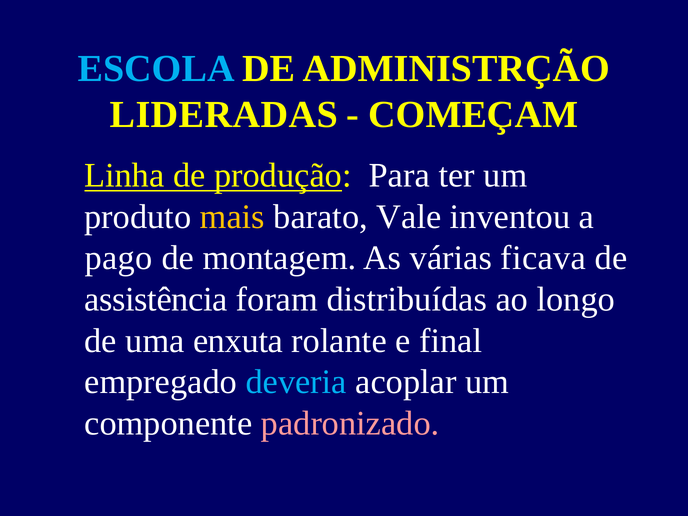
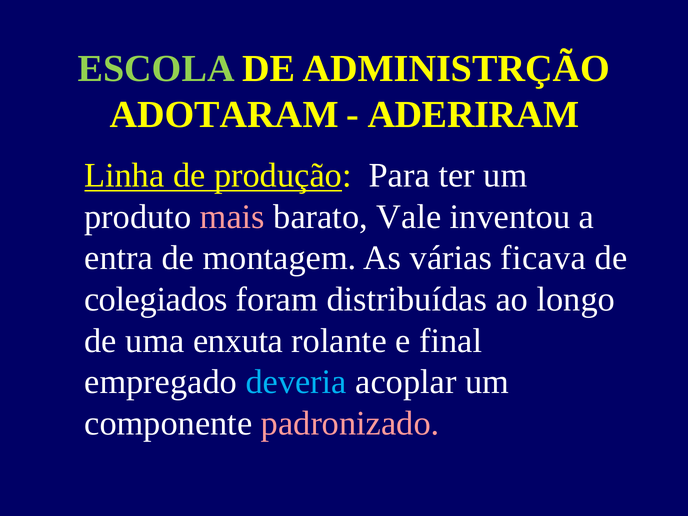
ESCOLA colour: light blue -> light green
LIDERADAS: LIDERADAS -> ADOTARAM
COMEÇAM: COMEÇAM -> ADERIRAM
mais colour: yellow -> pink
pago: pago -> entra
assistência: assistência -> colegiados
